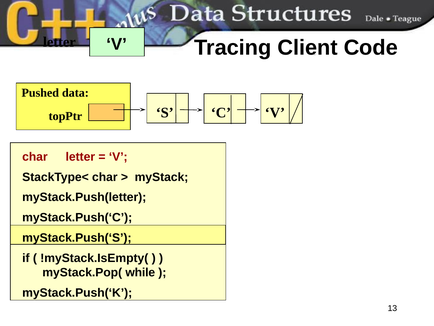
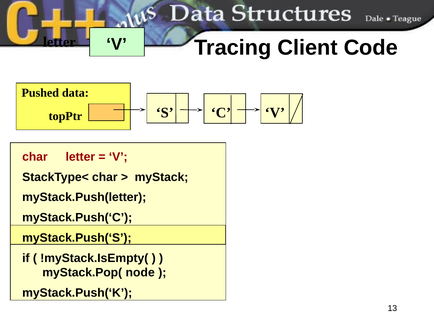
while: while -> node
